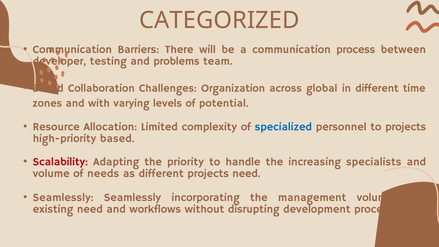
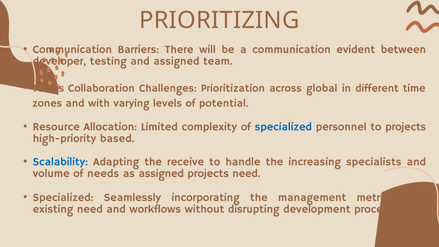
CATEGORIZED: CATEGORIZED -> PRIORITIZING
process: process -> evident
and problems: problems -> assigned
Based at (48, 88): Based -> Teams
Organization: Organization -> Prioritization
Scalability colour: red -> blue
priority: priority -> receive
as different: different -> assigned
Seamlessly at (63, 197): Seamlessly -> Specialized
management volume: volume -> metrics
